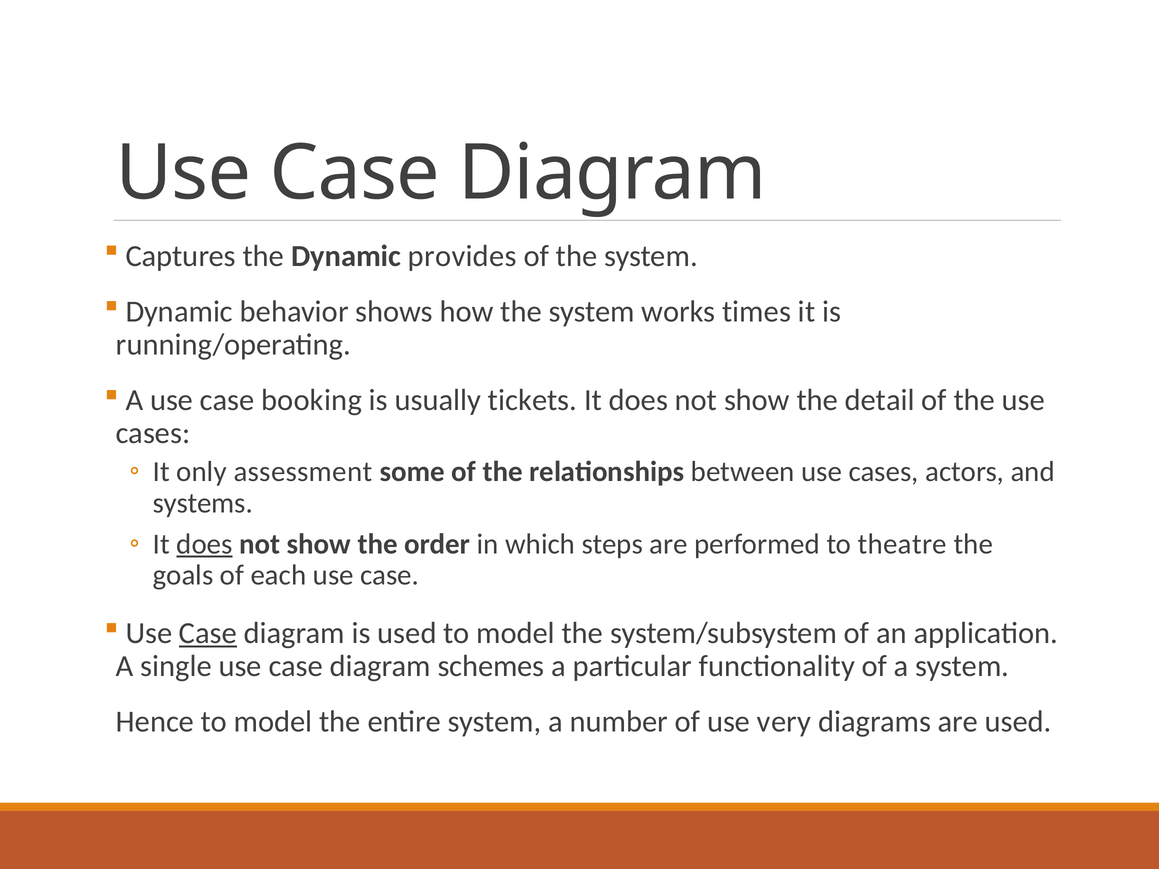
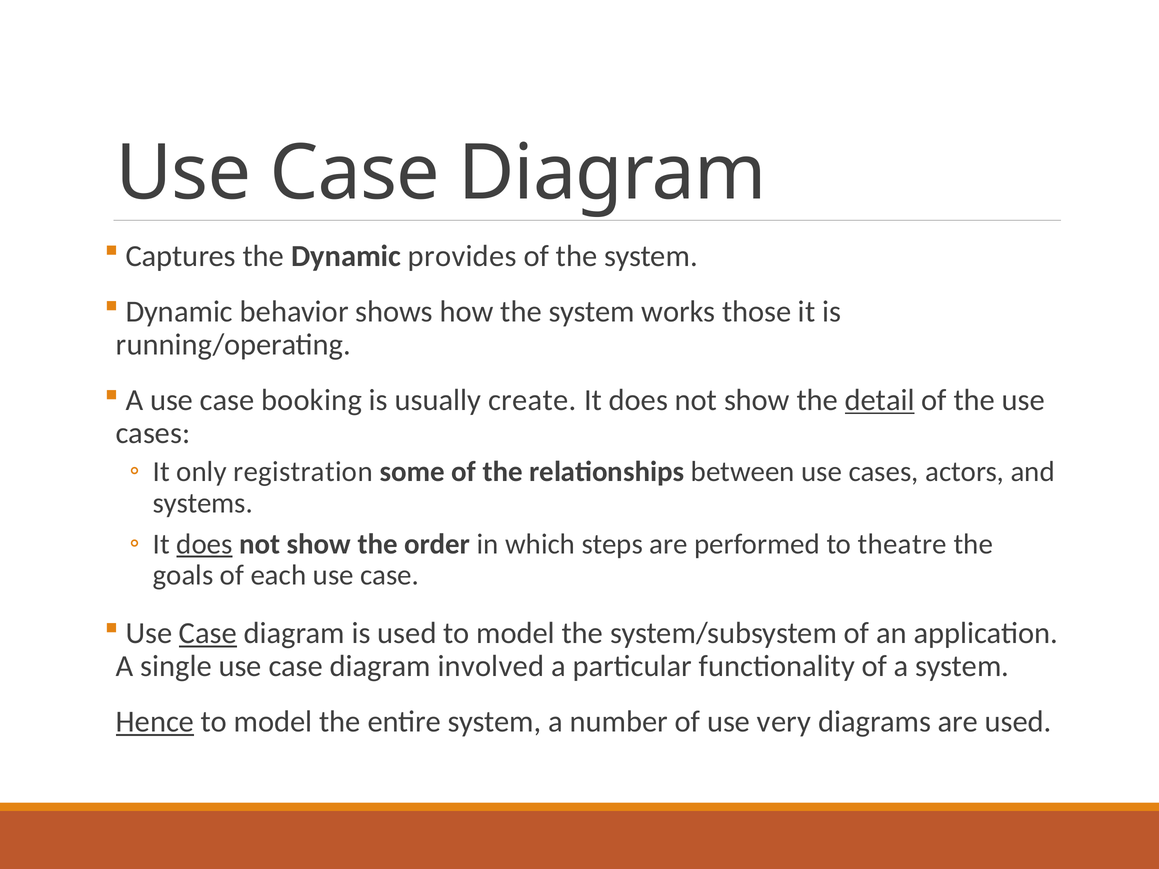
times: times -> those
tickets: tickets -> create
detail underline: none -> present
assessment: assessment -> registration
schemes: schemes -> involved
Hence underline: none -> present
